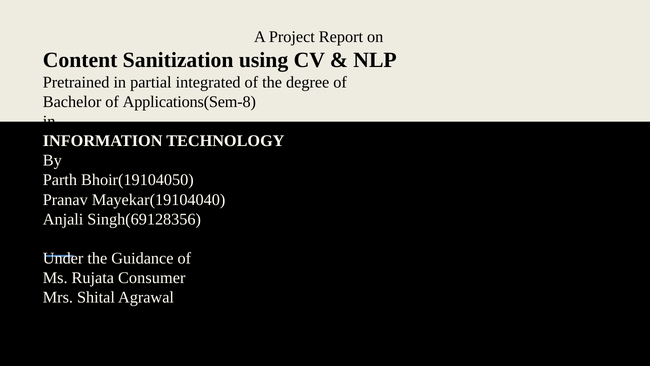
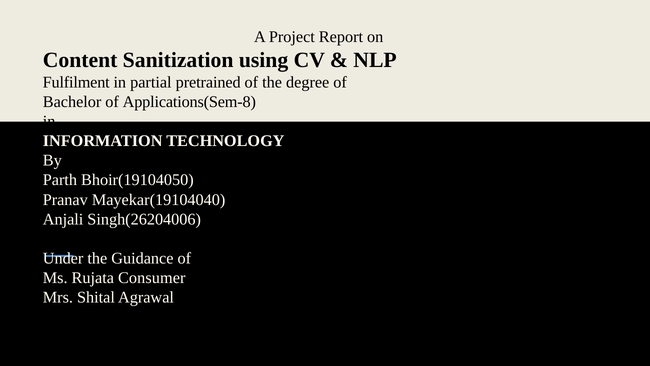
Pretrained: Pretrained -> Fulfilment
integrated: integrated -> pretrained
Singh(69128356: Singh(69128356 -> Singh(26204006
